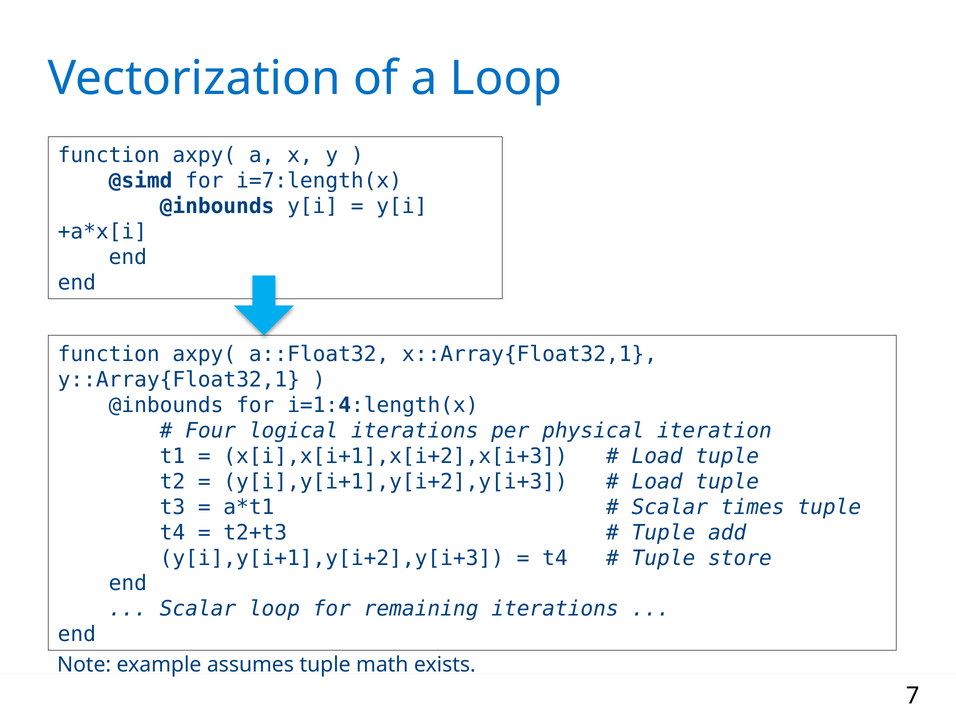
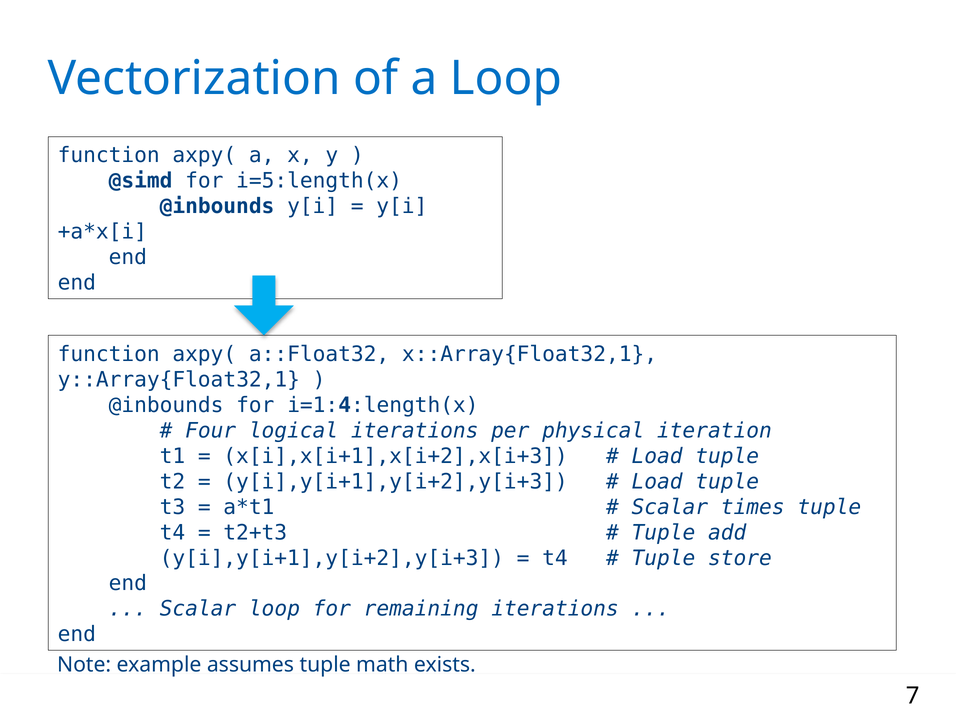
i=7:length(x: i=7:length(x -> i=5:length(x
